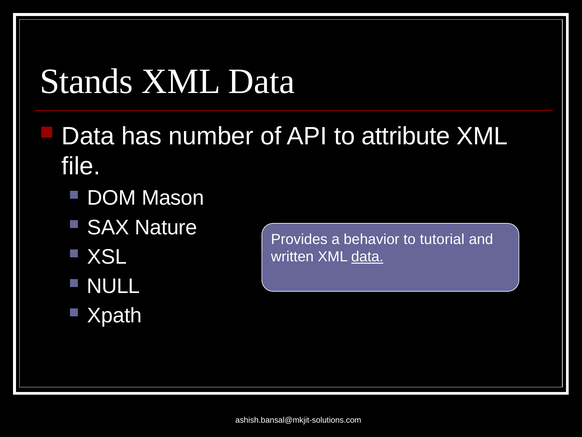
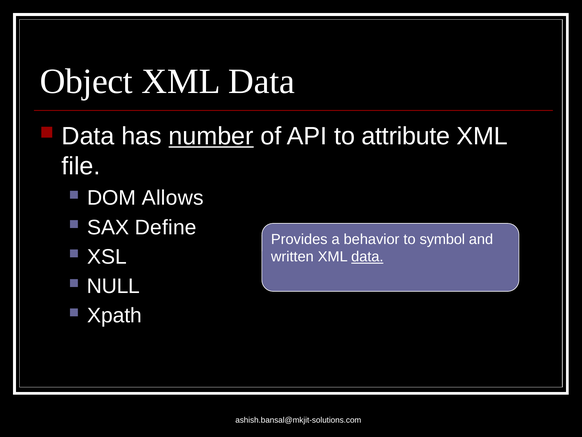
Stands: Stands -> Object
number underline: none -> present
Mason: Mason -> Allows
Nature: Nature -> Define
tutorial: tutorial -> symbol
